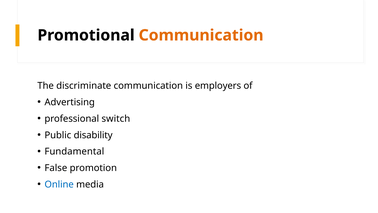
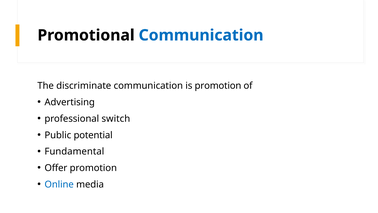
Communication at (201, 35) colour: orange -> blue
is employers: employers -> promotion
disability: disability -> potential
False: False -> Offer
